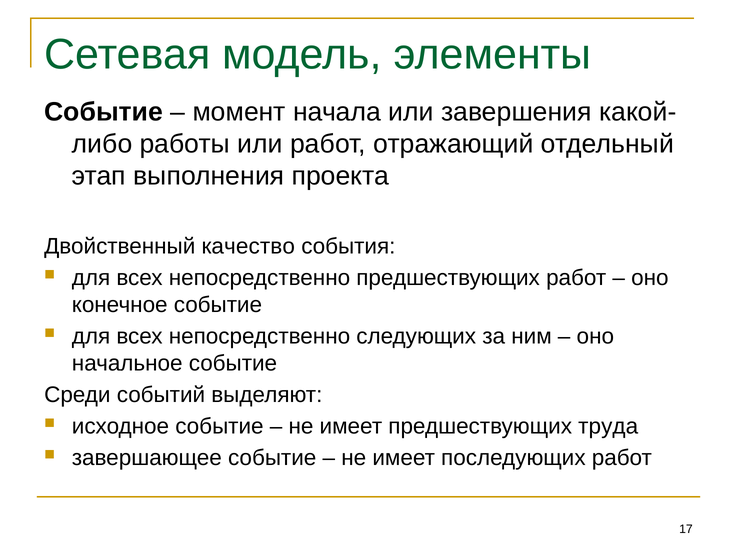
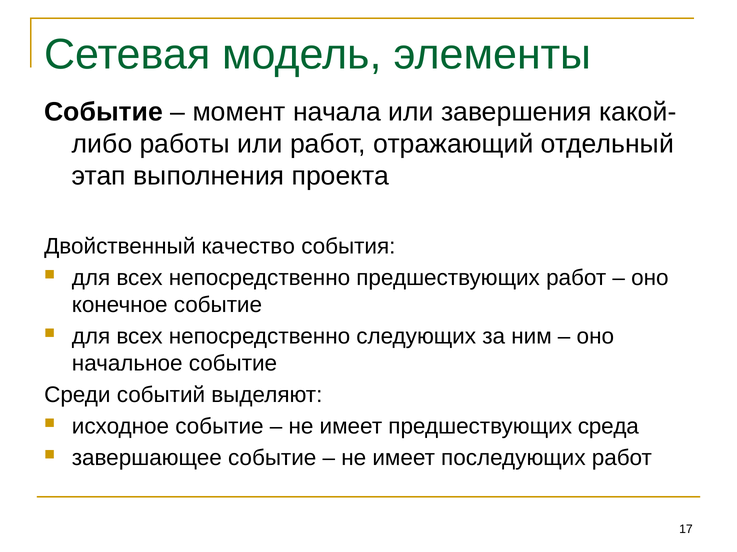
труда: труда -> среда
